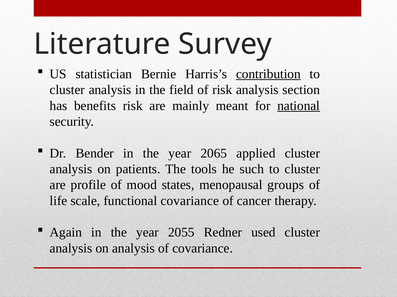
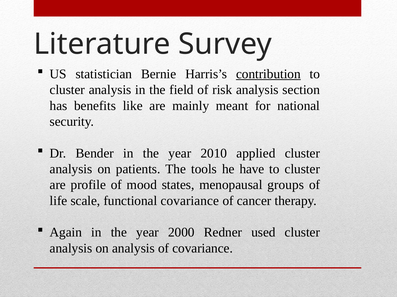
benefits risk: risk -> like
national underline: present -> none
2065: 2065 -> 2010
such: such -> have
2055: 2055 -> 2000
